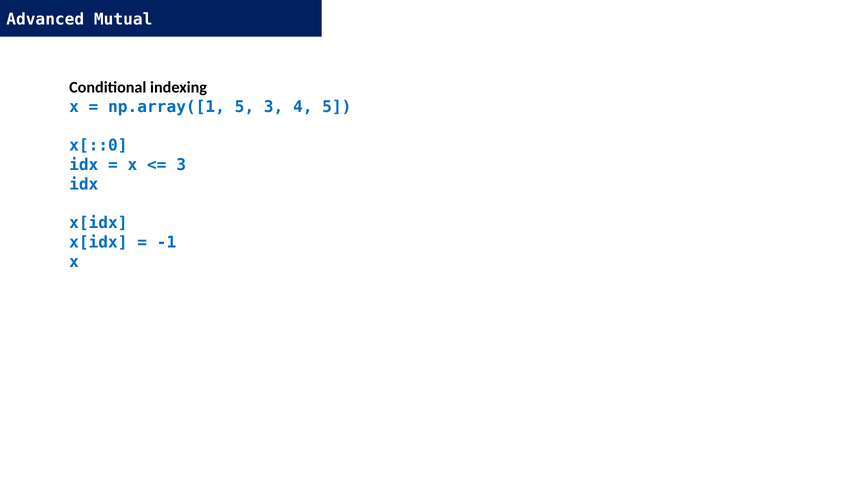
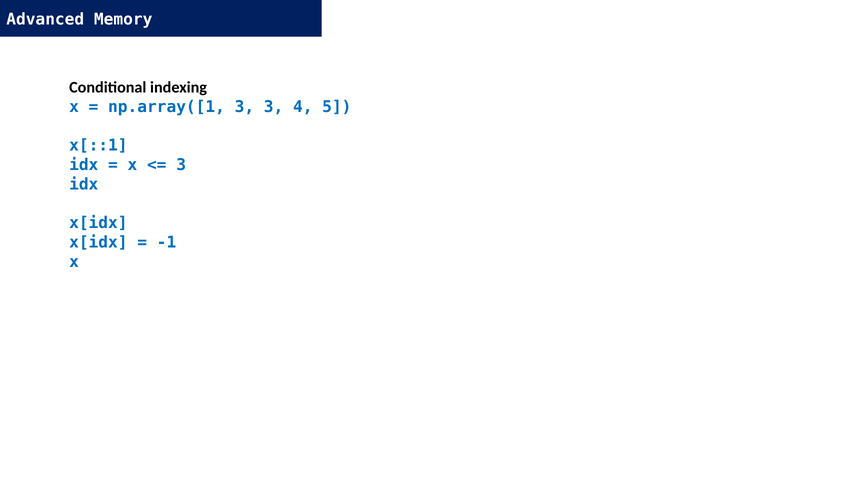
Mutual: Mutual -> Memory
np.array([1 5: 5 -> 3
x[::0: x[::0 -> x[::1
